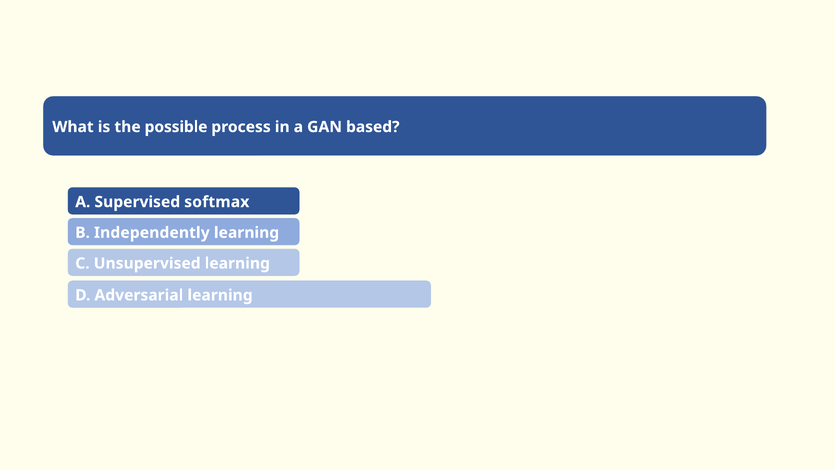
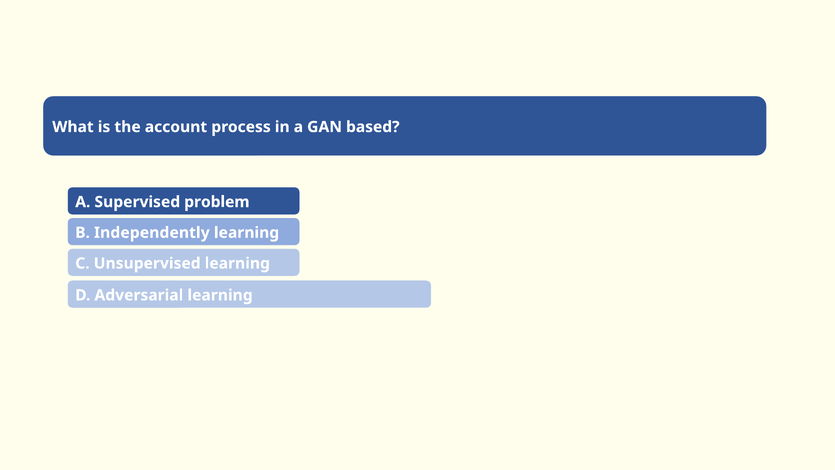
possible: possible -> account
softmax: softmax -> problem
